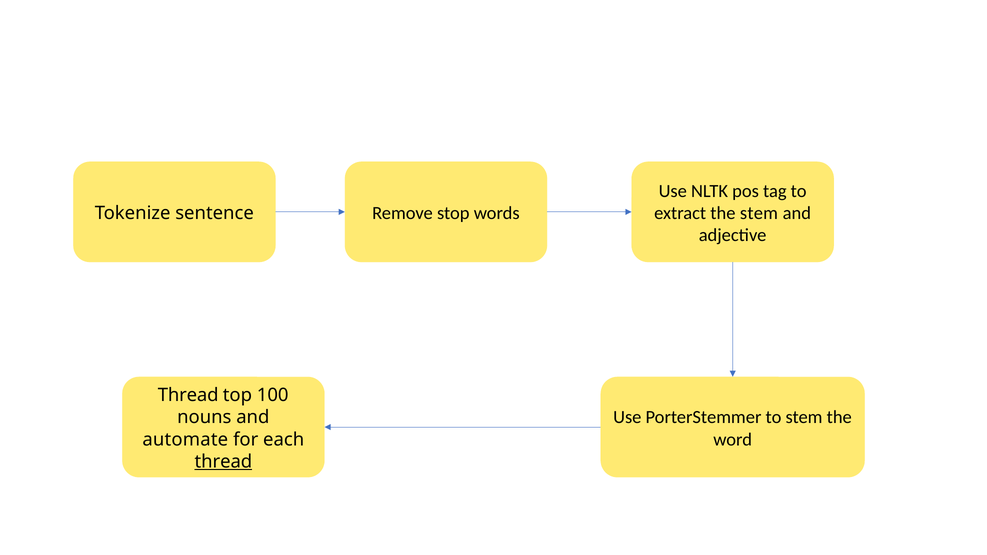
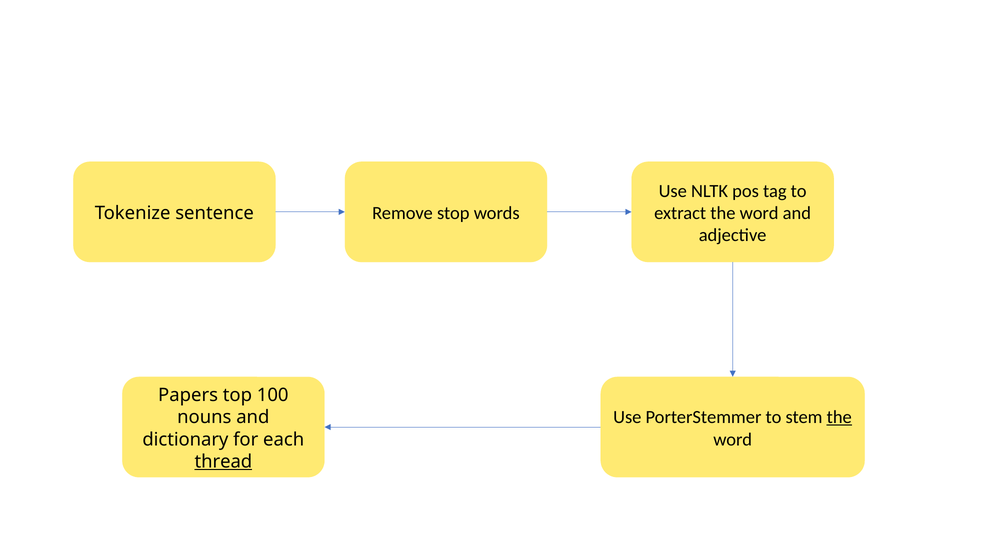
extract the stem: stem -> word
Thread at (188, 395): Thread -> Papers
the at (839, 417) underline: none -> present
automate: automate -> dictionary
